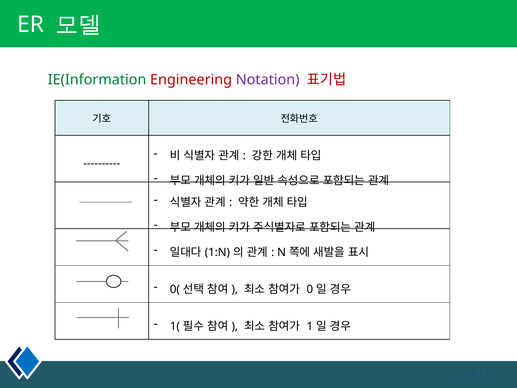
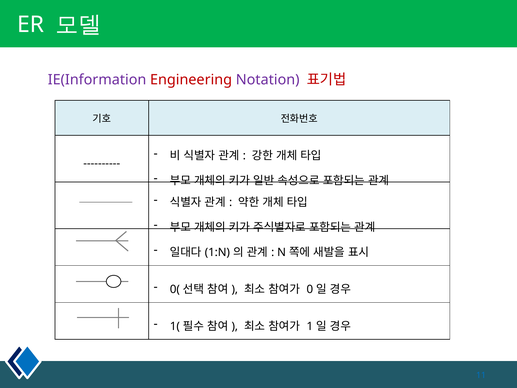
IE(Information colour: green -> purple
